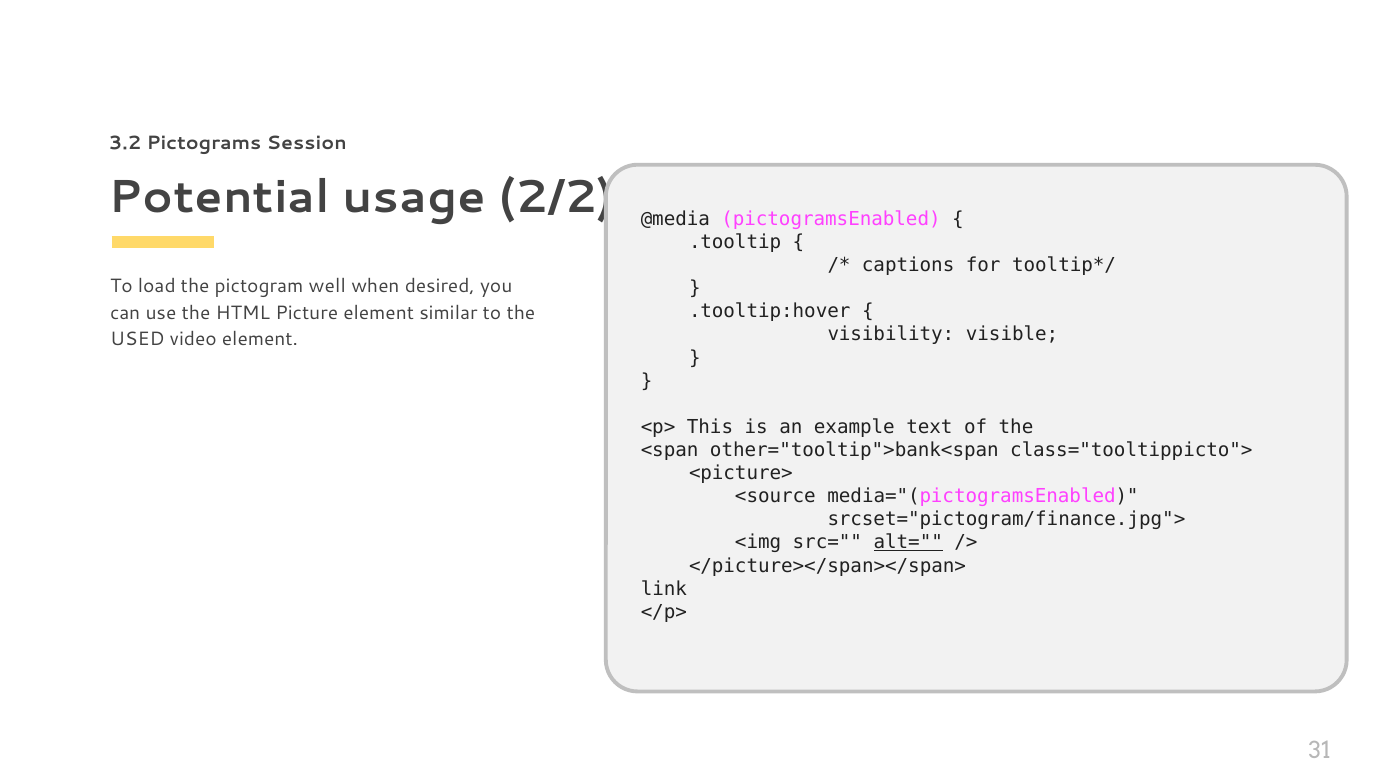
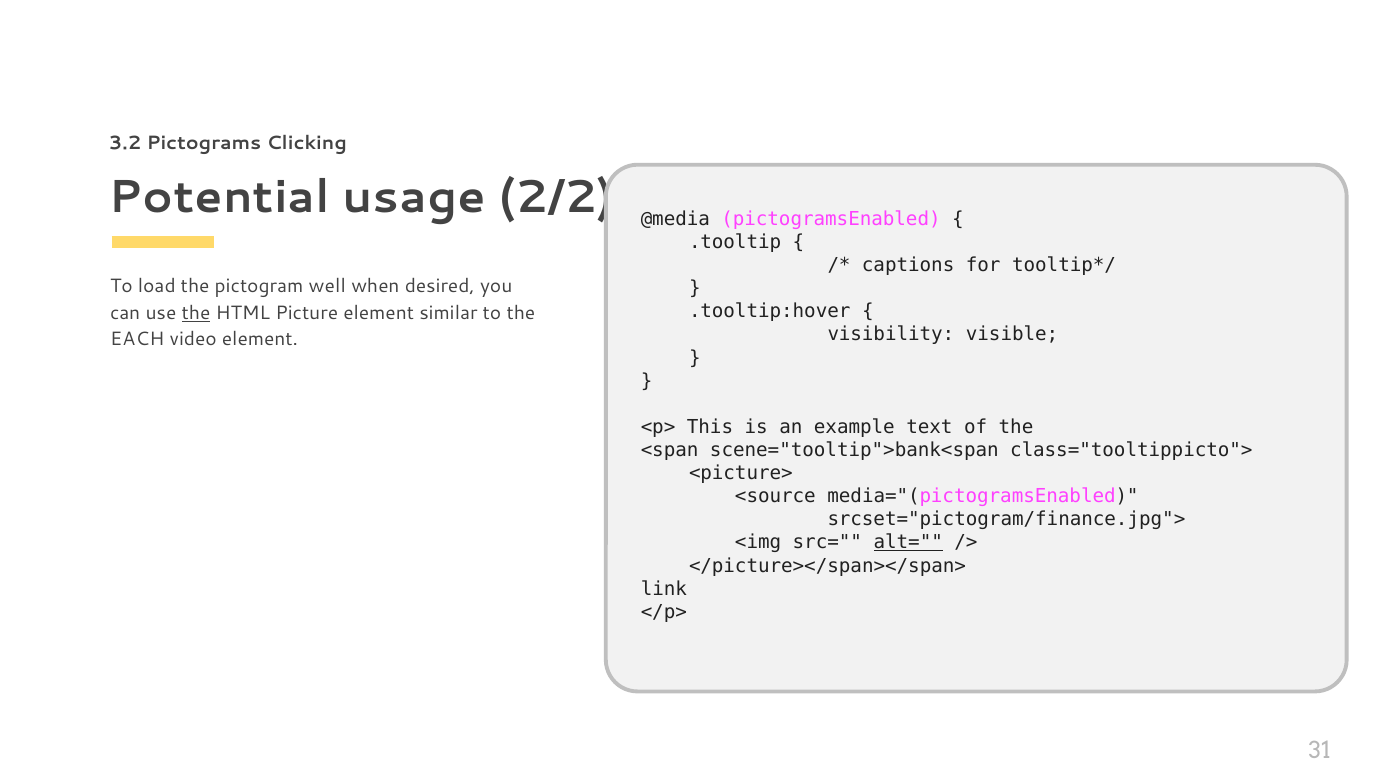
Session: Session -> Clicking
the at (196, 313) underline: none -> present
USED: USED -> EACH
other="tooltip">bank<span: other="tooltip">bank<span -> scene="tooltip">bank<span
